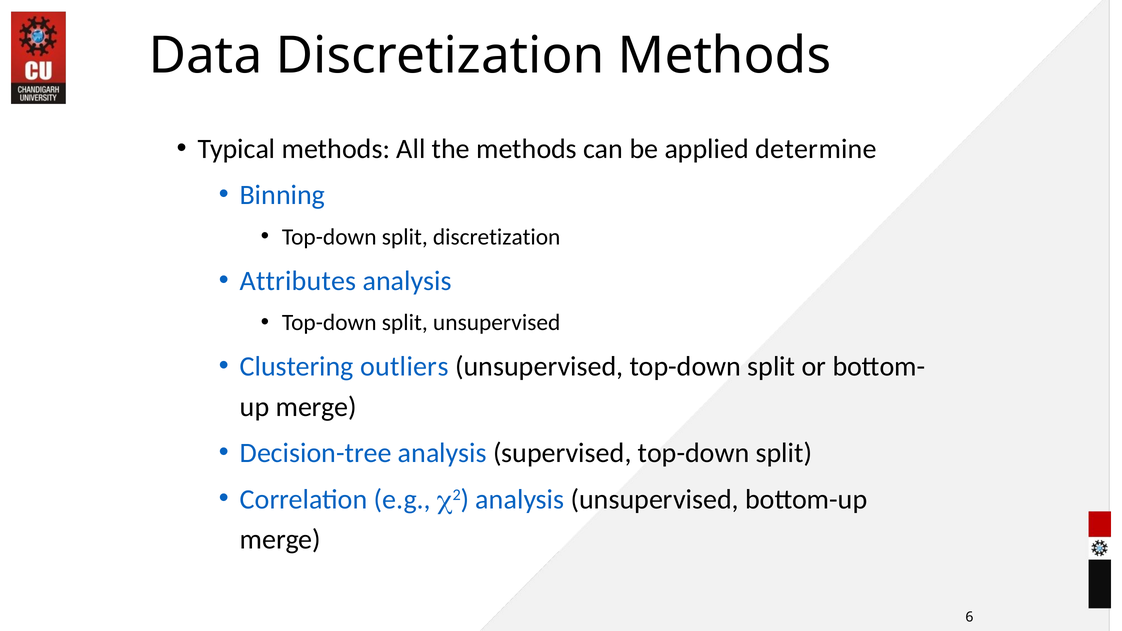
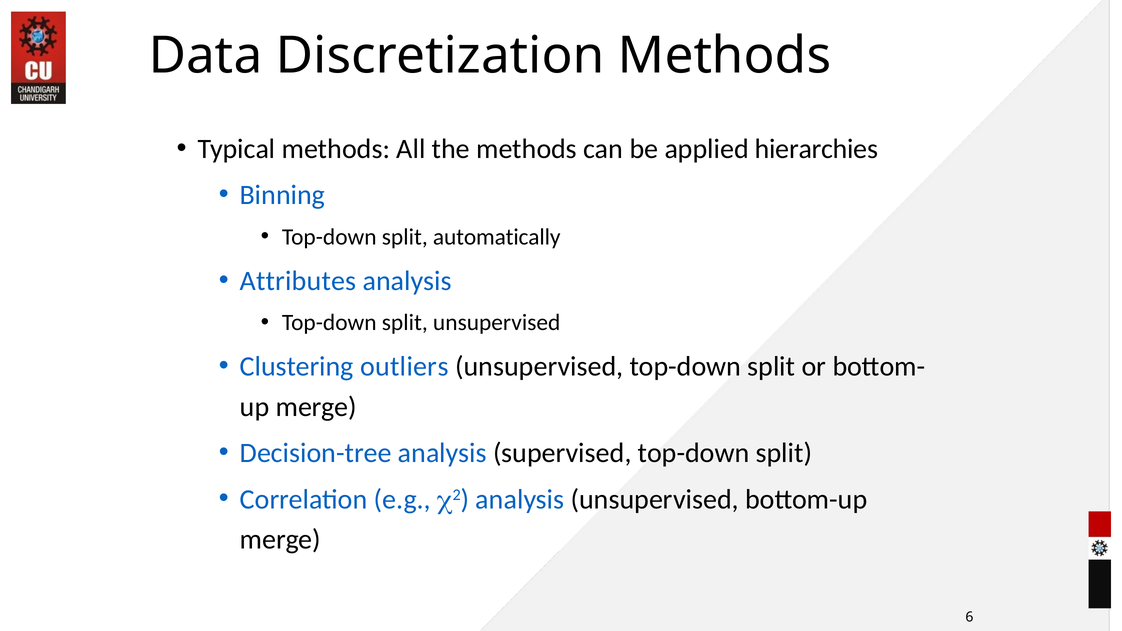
determine: determine -> hierarchies
split discretization: discretization -> automatically
